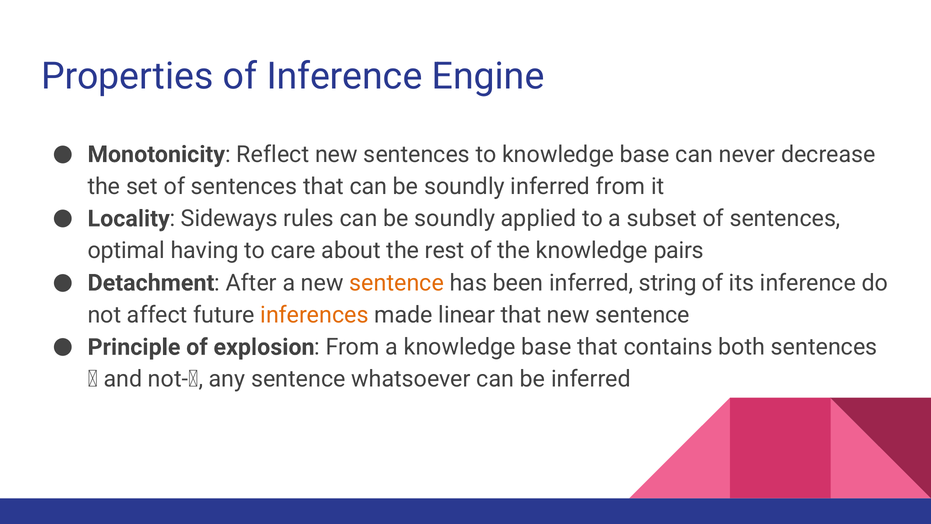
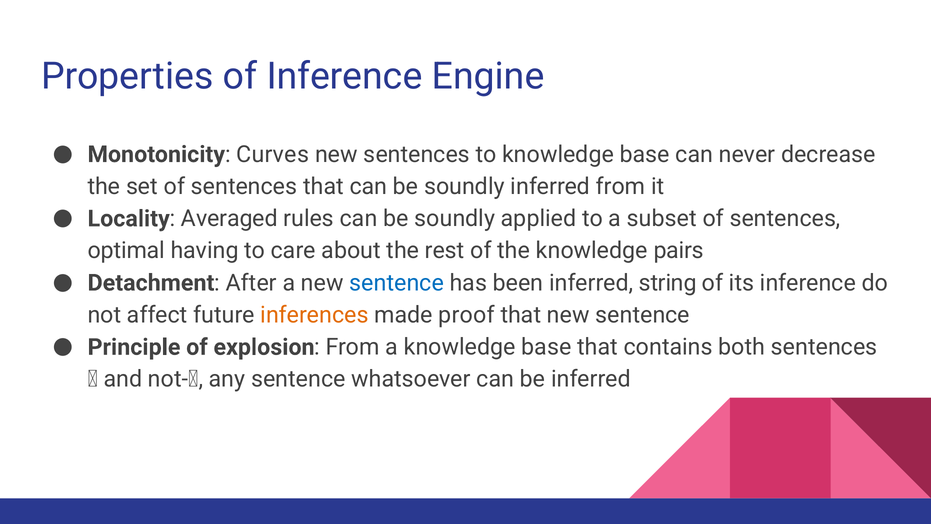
Reflect: Reflect -> Curves
Sideways: Sideways -> Averaged
sentence at (397, 283) colour: orange -> blue
linear: linear -> proof
